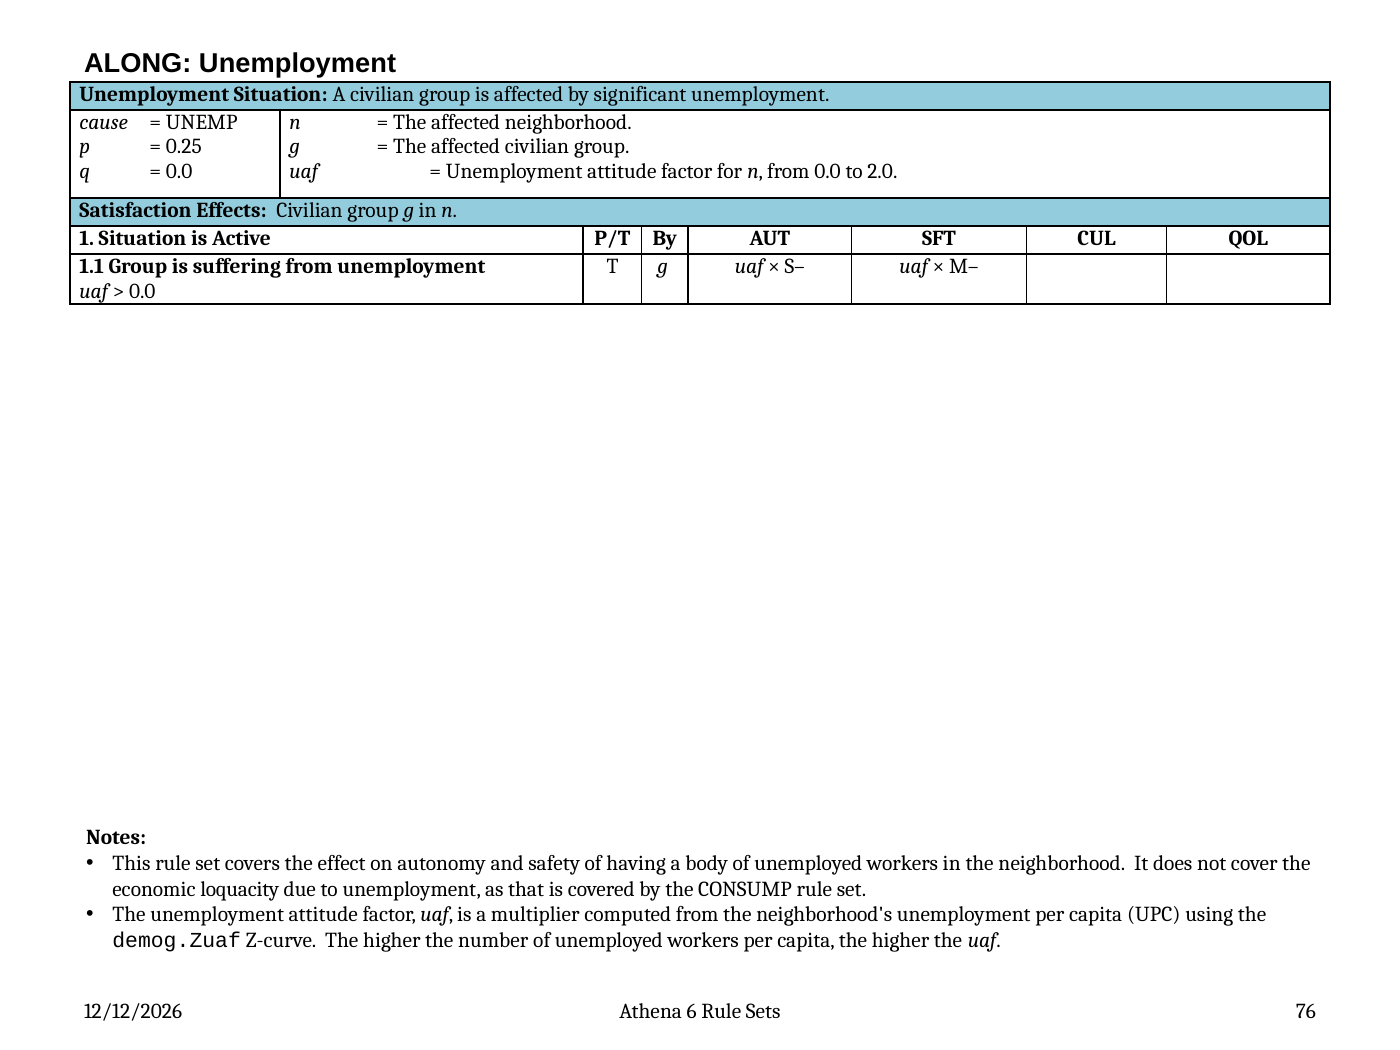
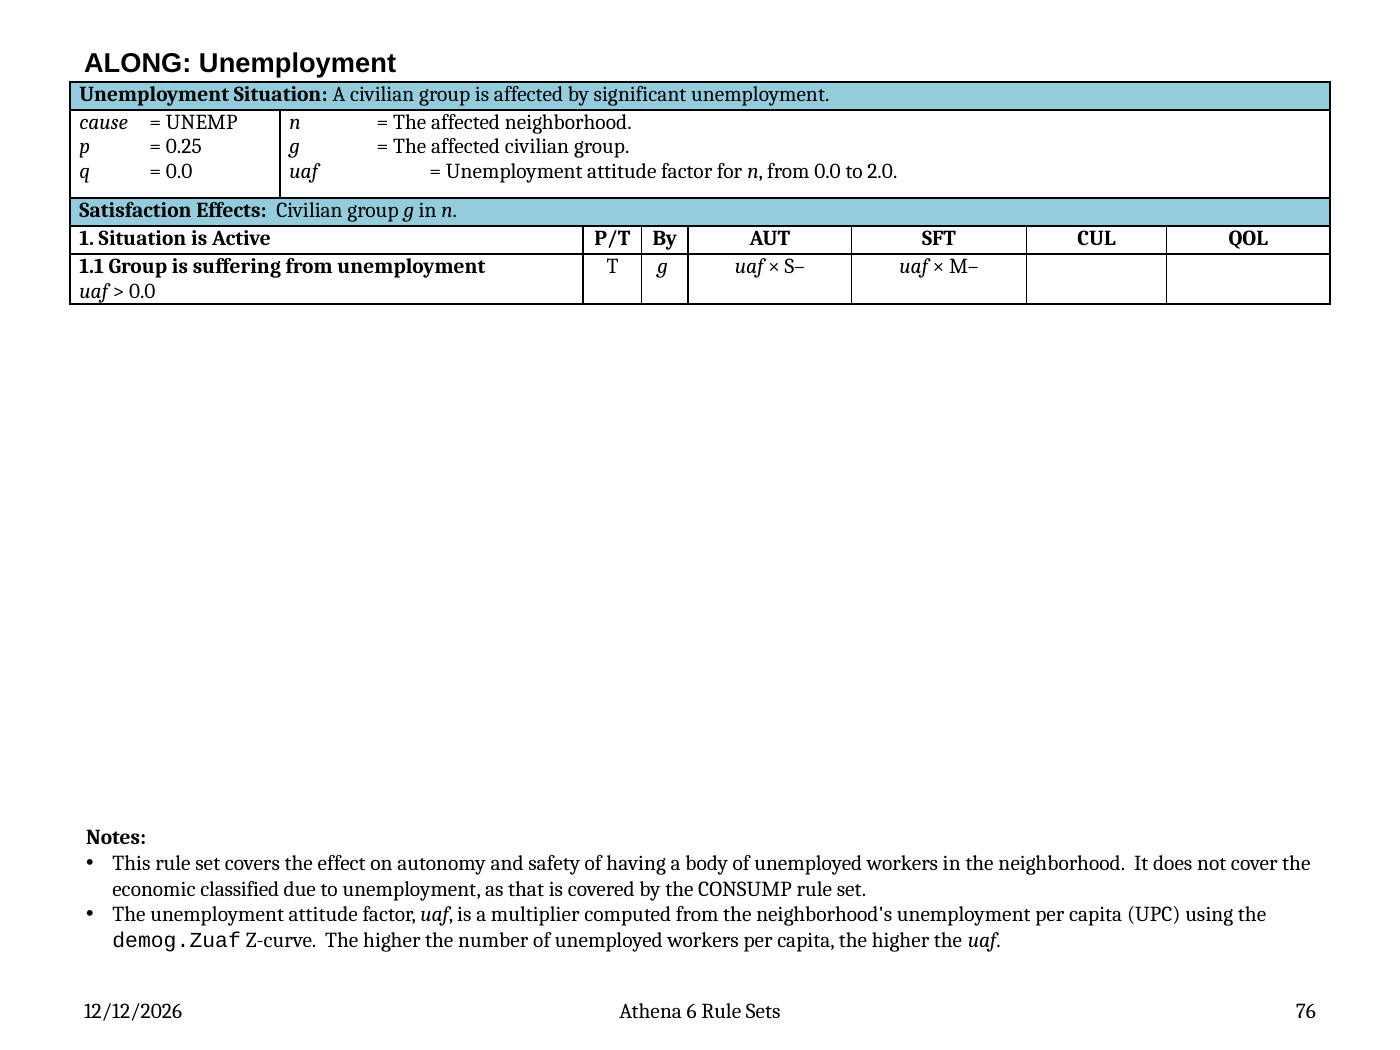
loquacity: loquacity -> classified
